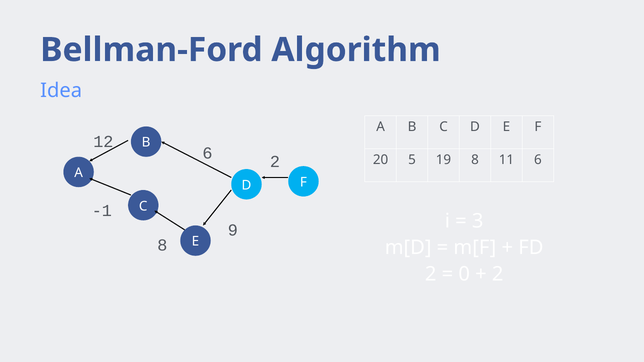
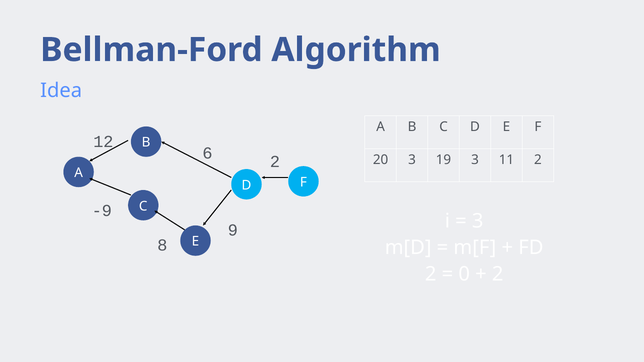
20 5: 5 -> 3
19 8: 8 -> 3
11 6: 6 -> 2
-1: -1 -> -9
